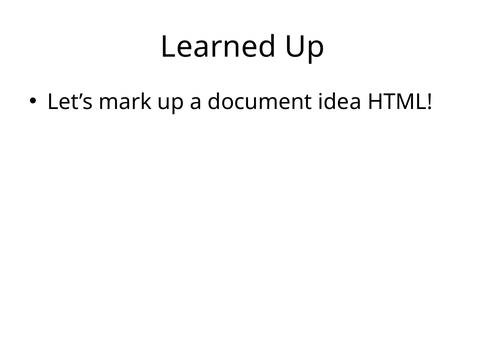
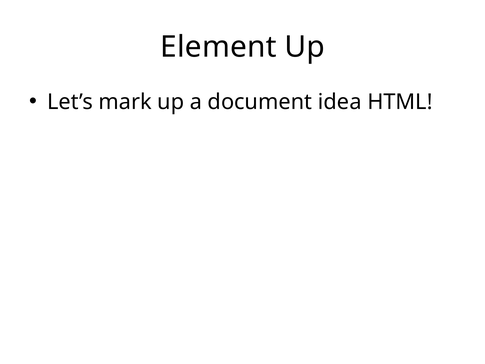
Learned: Learned -> Element
